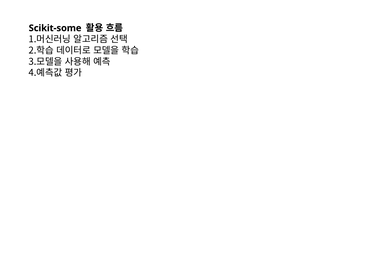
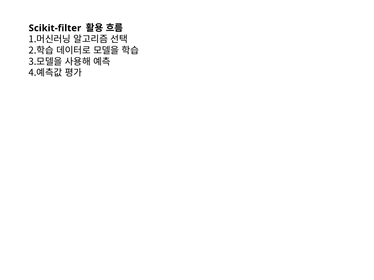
Scikit-some: Scikit-some -> Scikit-filter
